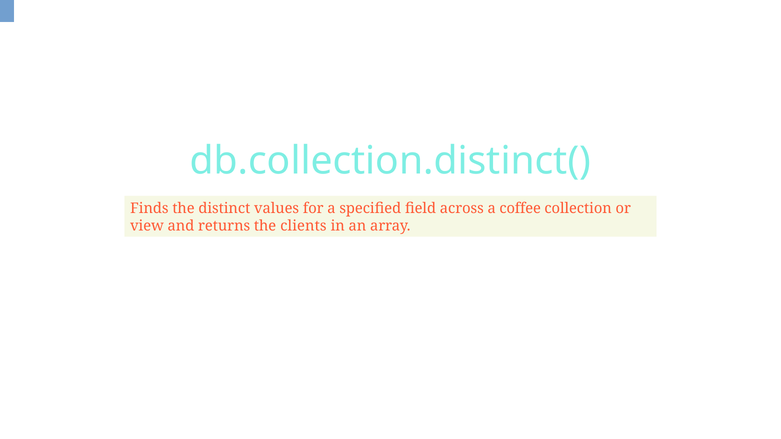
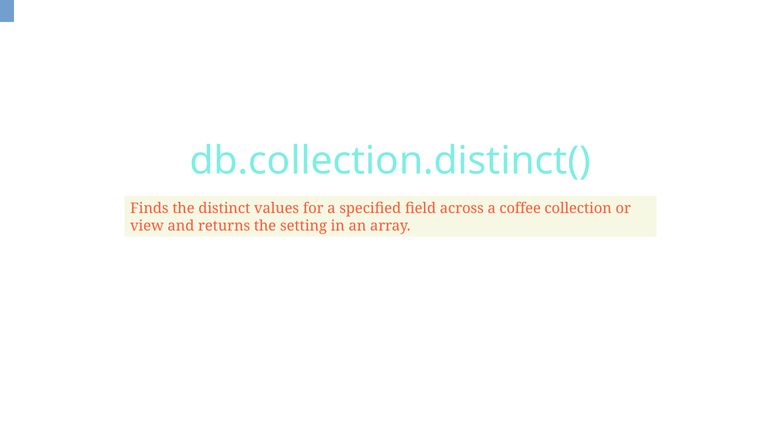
clients: clients -> setting
